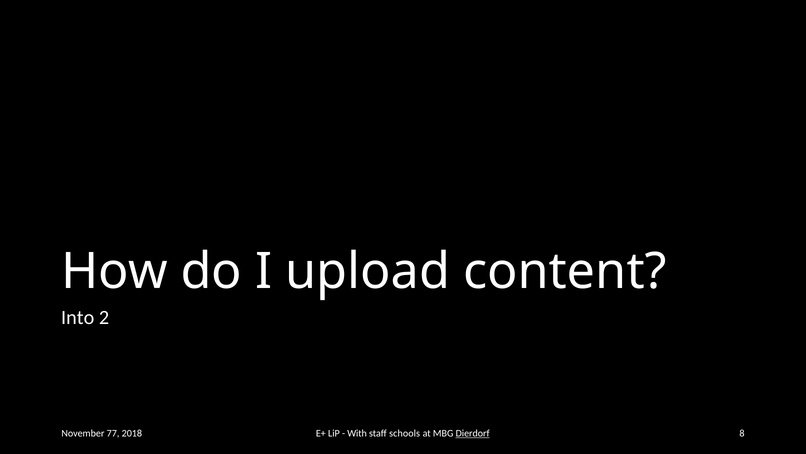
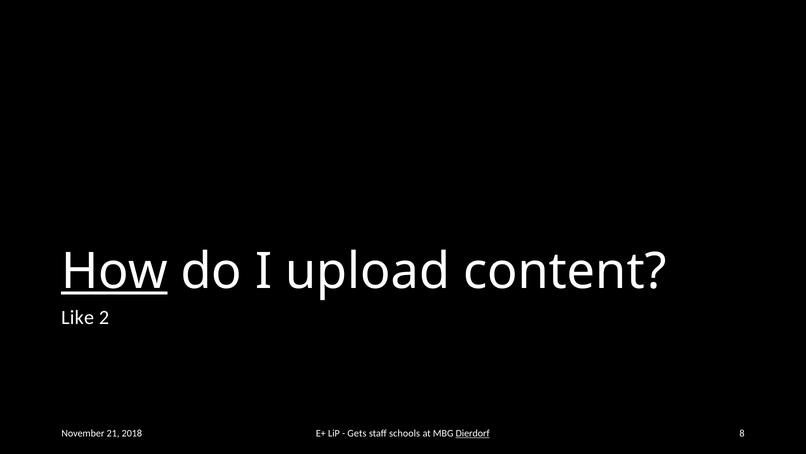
How underline: none -> present
Into: Into -> Like
77: 77 -> 21
With: With -> Gets
